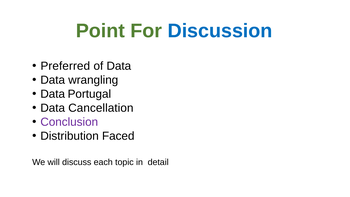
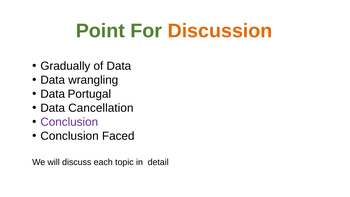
Discussion colour: blue -> orange
Preferred: Preferred -> Gradually
Distribution at (70, 136): Distribution -> Conclusion
